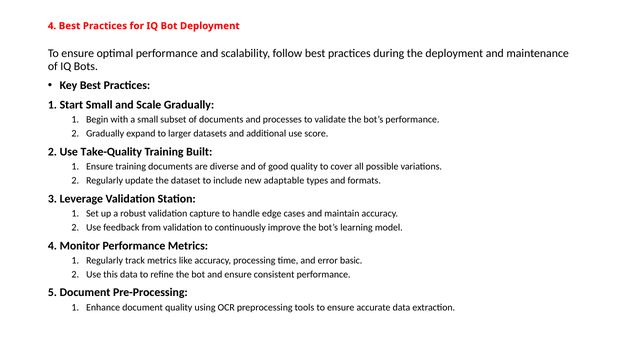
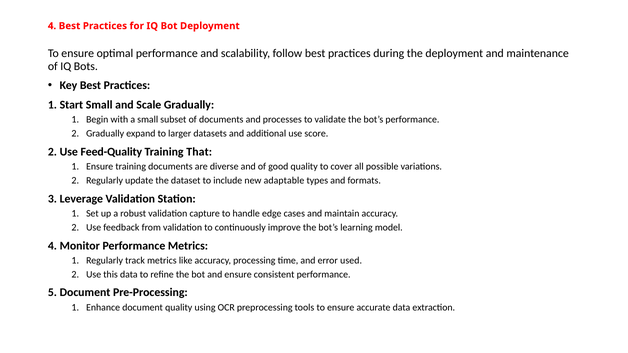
Take-Quality: Take-Quality -> Feed-Quality
Built: Built -> That
basic: basic -> used
